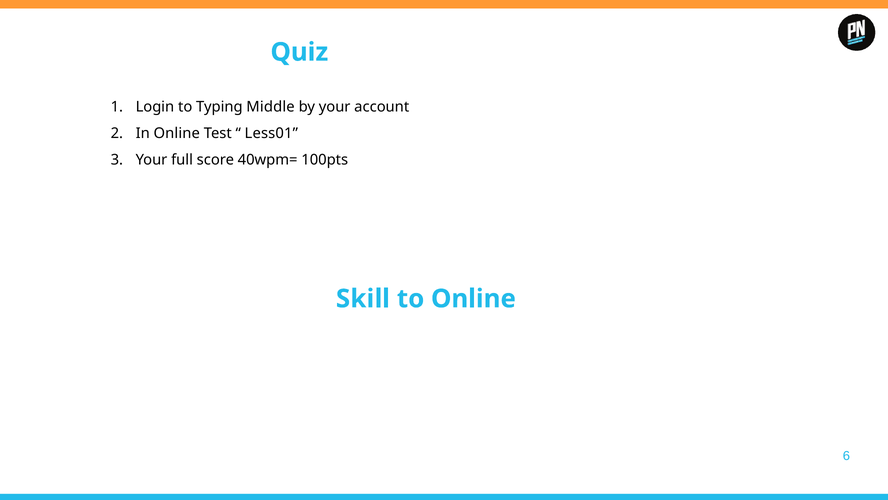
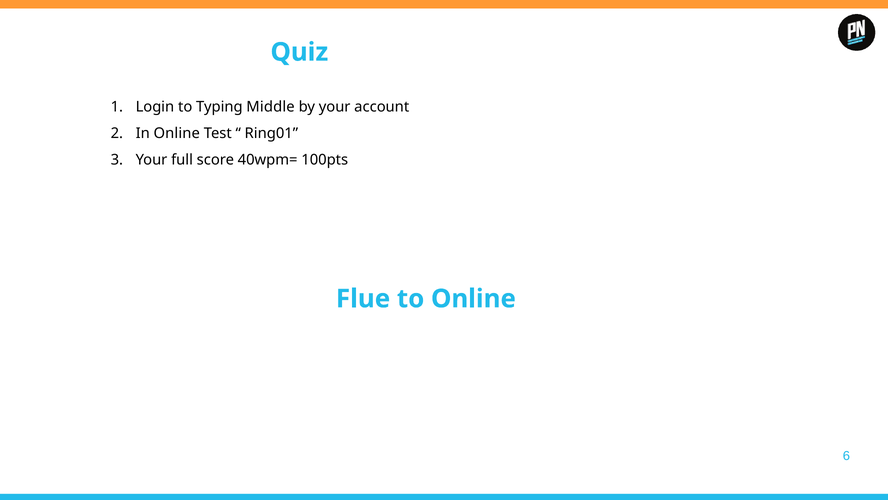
Less01: Less01 -> Ring01
Skill: Skill -> Flue
